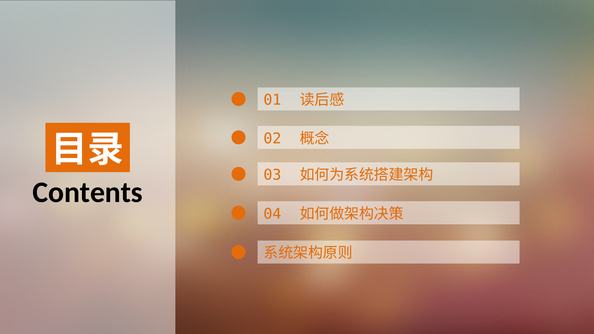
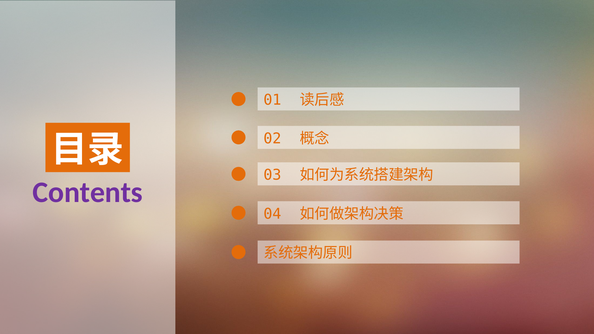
Contents colour: black -> purple
